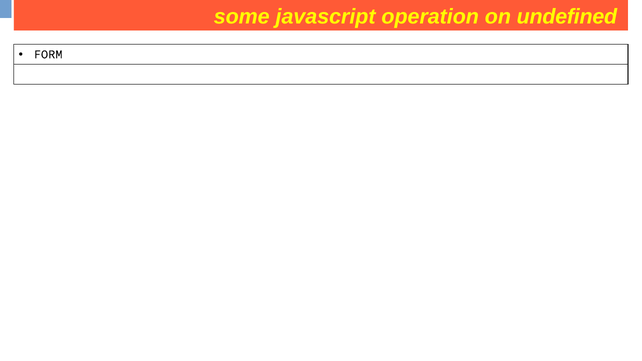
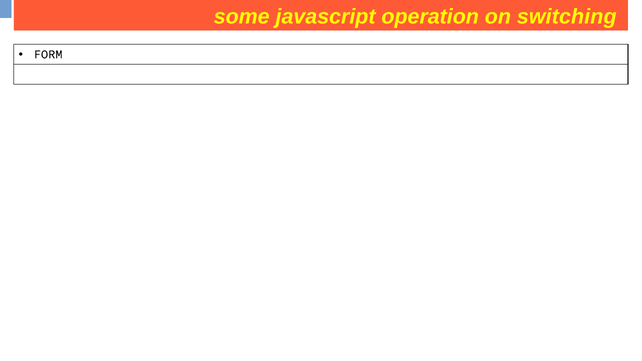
undefined: undefined -> switching
